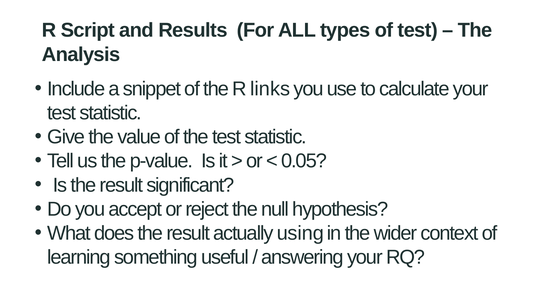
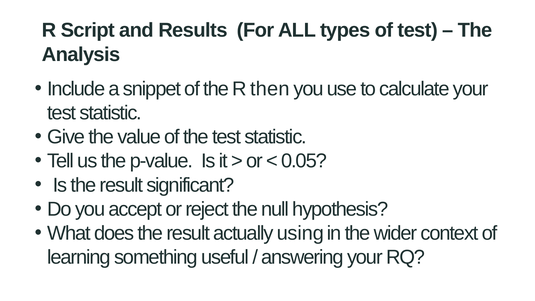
links: links -> then
